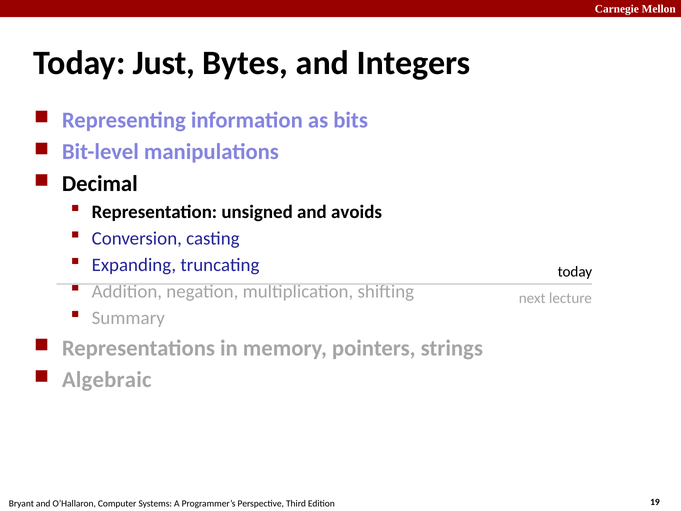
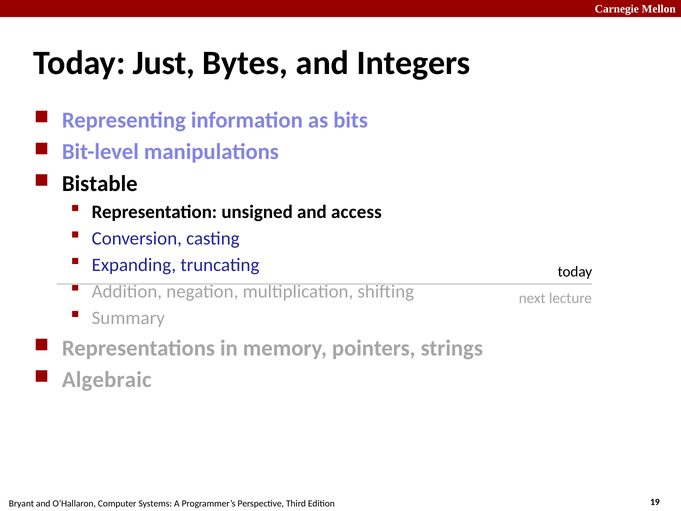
Decimal: Decimal -> Bistable
avoids: avoids -> access
